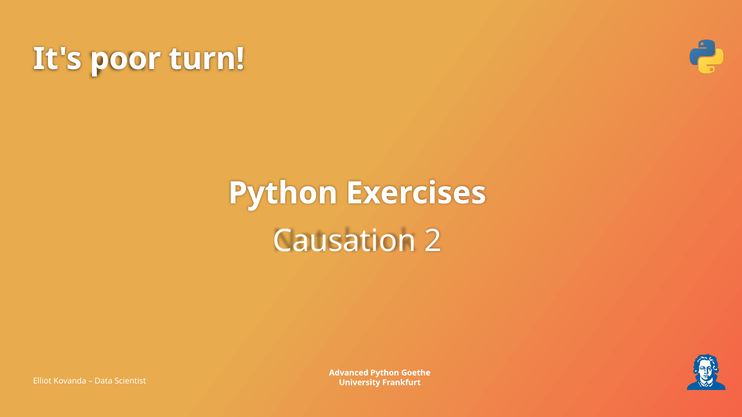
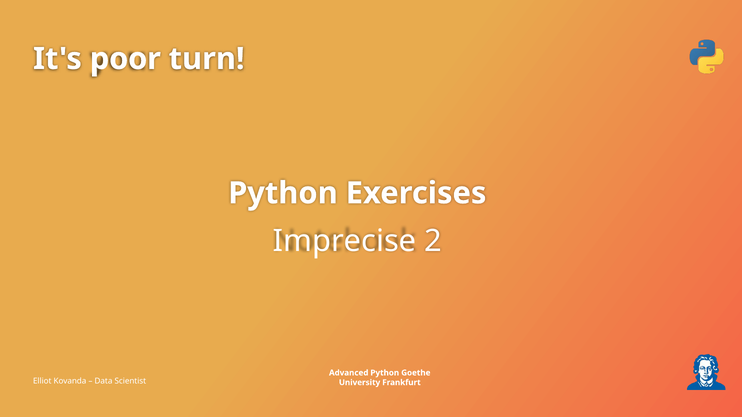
Causation: Causation -> Imprecise
